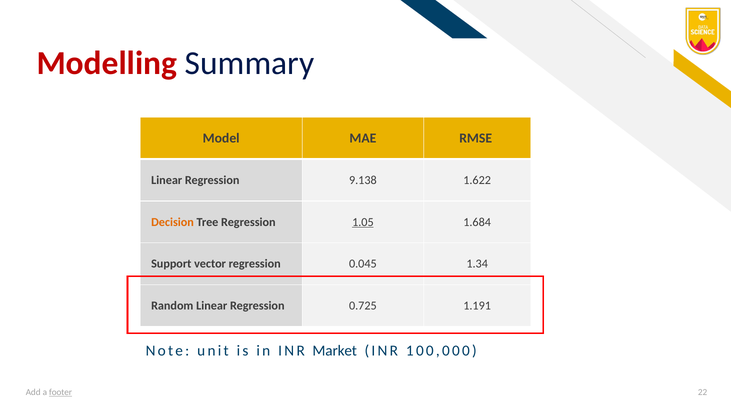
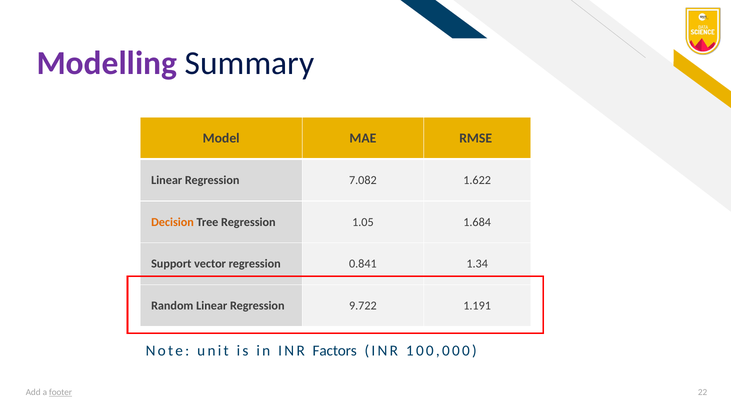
Modelling colour: red -> purple
9.138: 9.138 -> 7.082
1.05 underline: present -> none
0.045: 0.045 -> 0.841
0.725: 0.725 -> 9.722
Market: Market -> Factors
